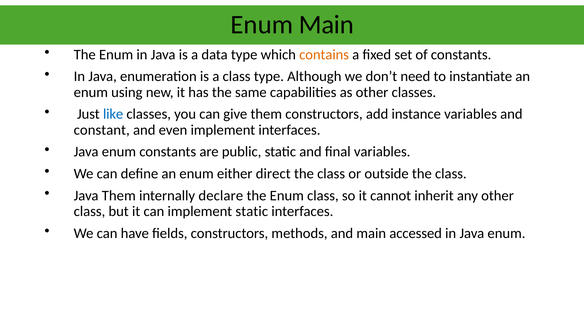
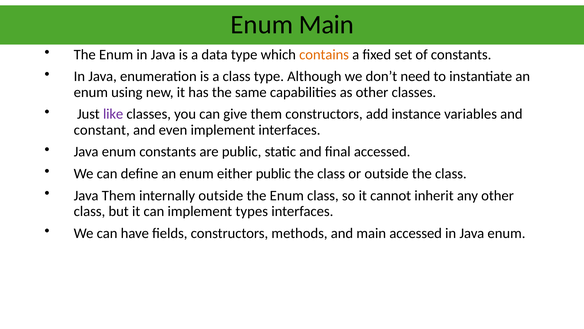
like colour: blue -> purple
final variables: variables -> accessed
either direct: direct -> public
internally declare: declare -> outside
implement static: static -> types
